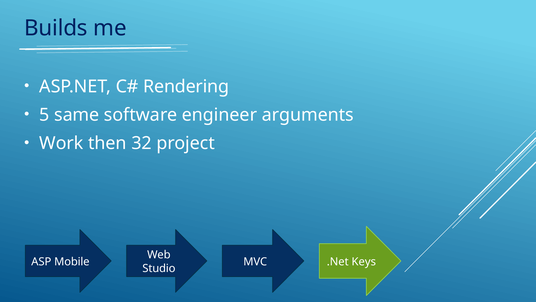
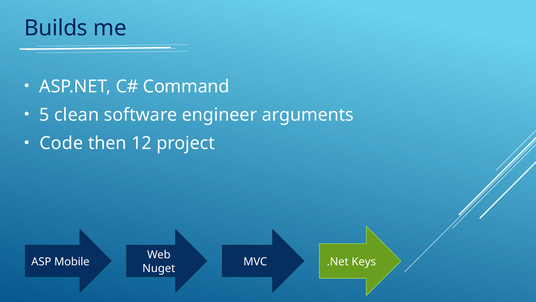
Rendering: Rendering -> Command
same: same -> clean
Work: Work -> Code
32: 32 -> 12
Studio: Studio -> Nuget
